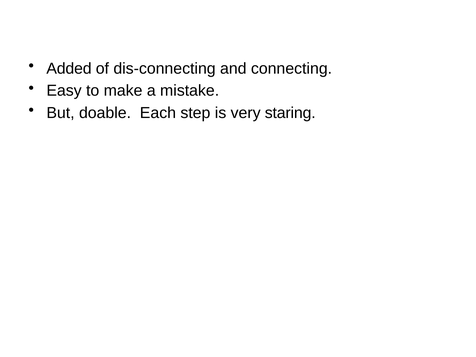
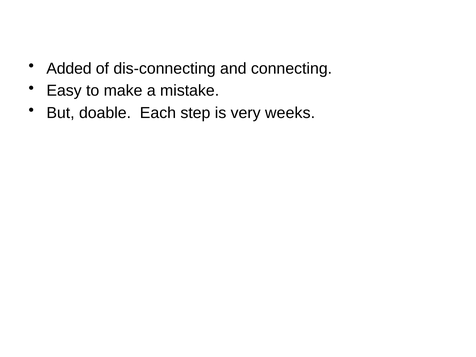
staring: staring -> weeks
